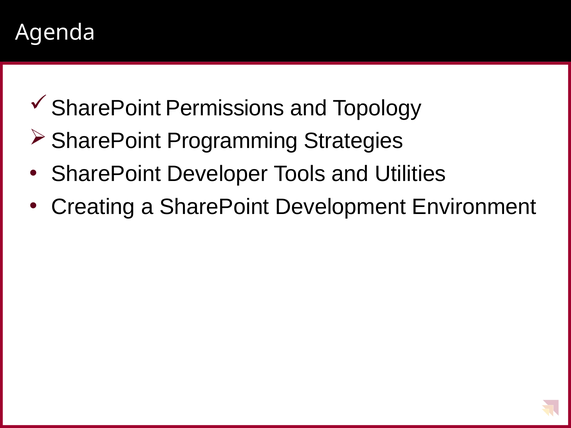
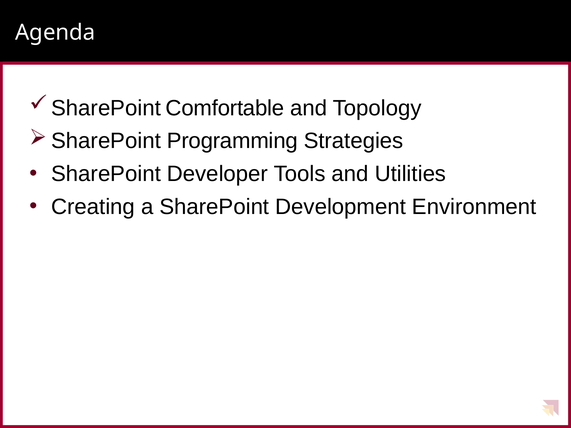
Permissions: Permissions -> Comfortable
